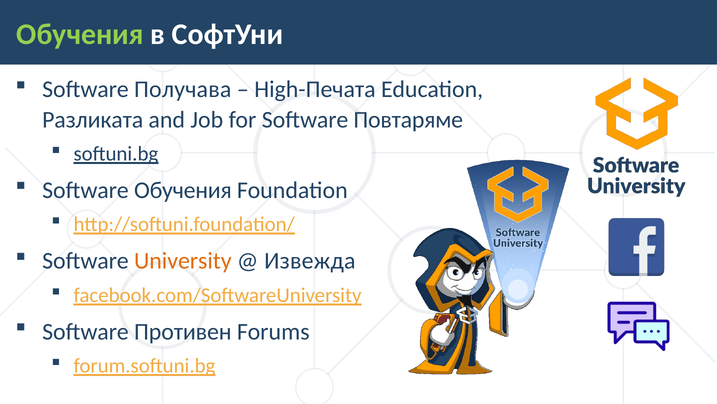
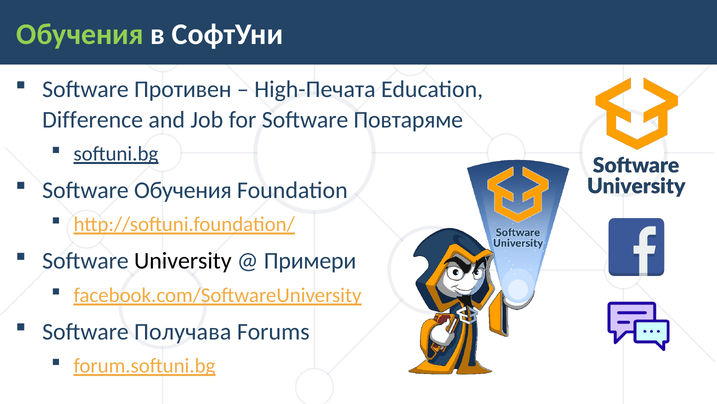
Получава: Получава -> Противен
Разликата: Разликата -> Difference
University colour: orange -> black
Извежда: Извежда -> Примери
Противен: Противен -> Получава
